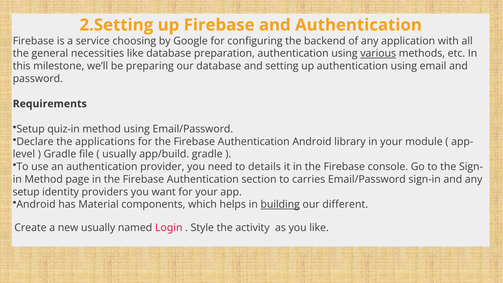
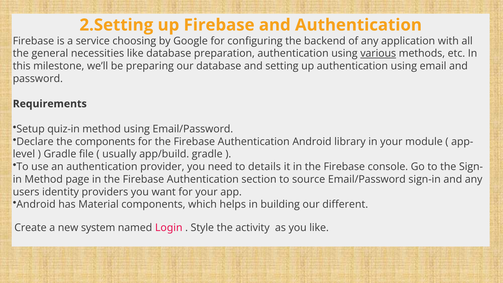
the applications: applications -> components
carries: carries -> source
setup at (26, 192): setup -> users
building underline: present -> none
new usually: usually -> system
